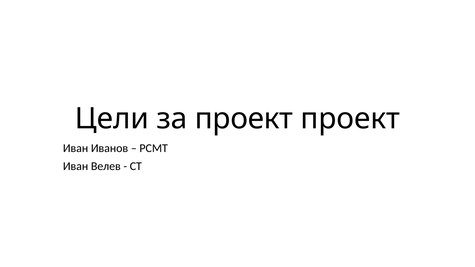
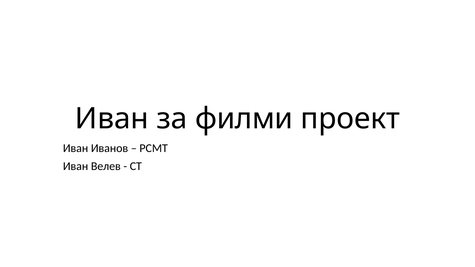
Цели at (112, 119): Цели -> Иван
за проект: проект -> филми
